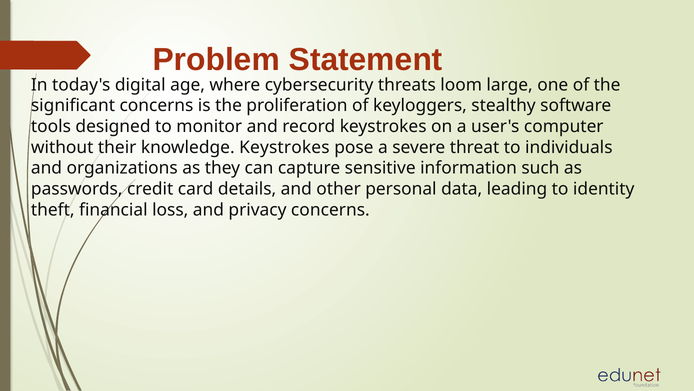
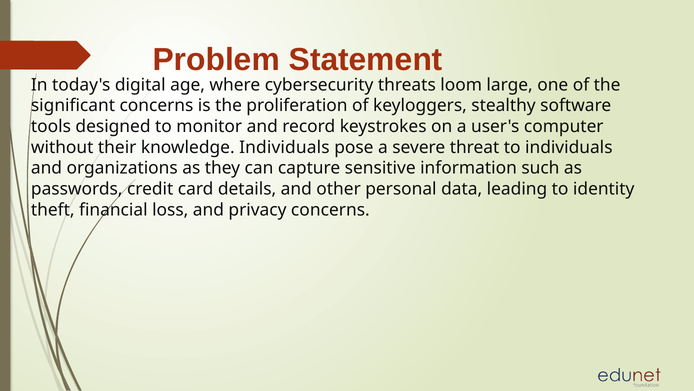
knowledge Keystrokes: Keystrokes -> Individuals
